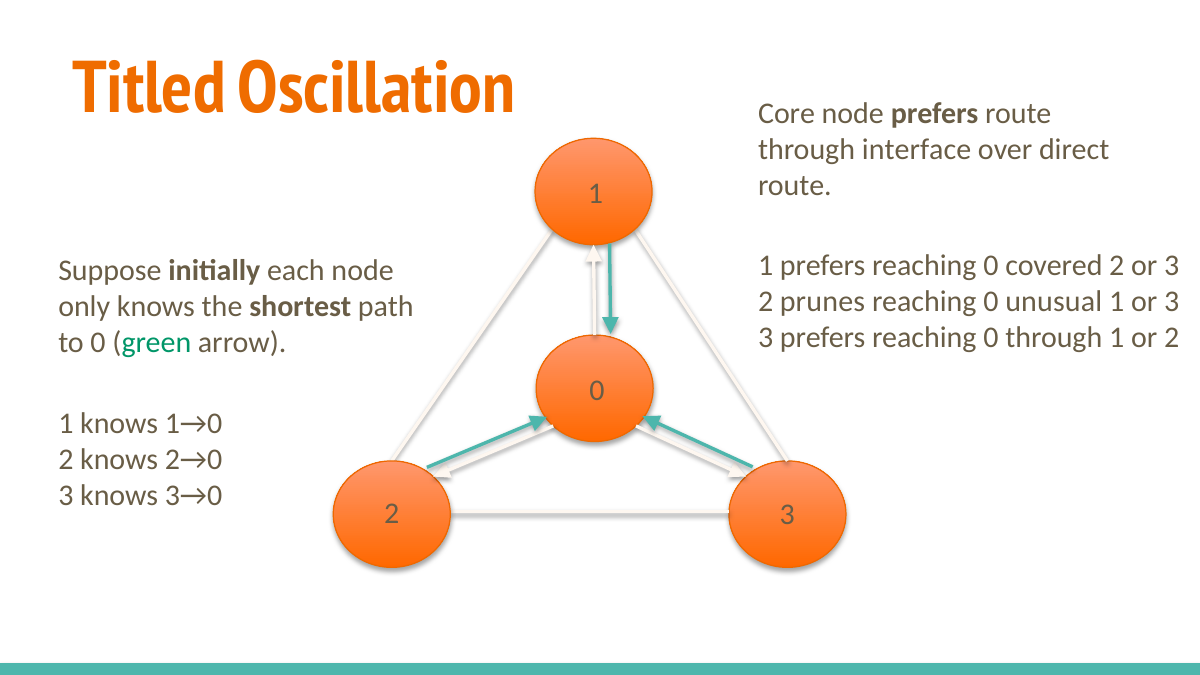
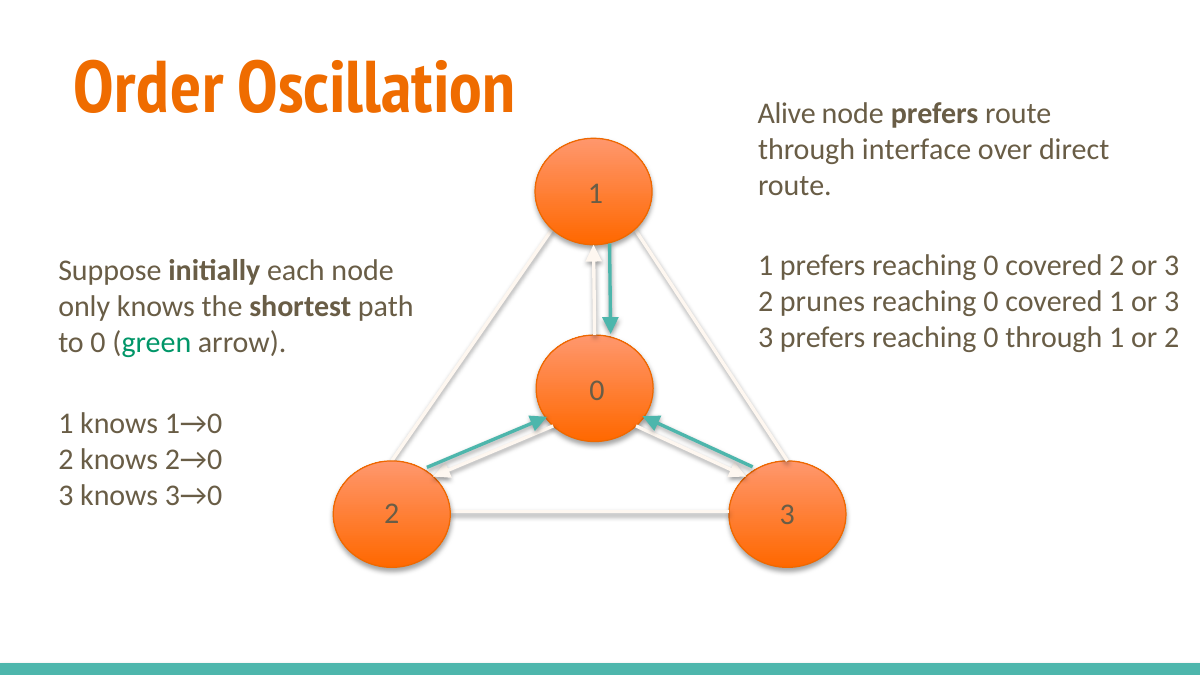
Titled: Titled -> Order
Core: Core -> Alive
unusual at (1054, 302): unusual -> covered
